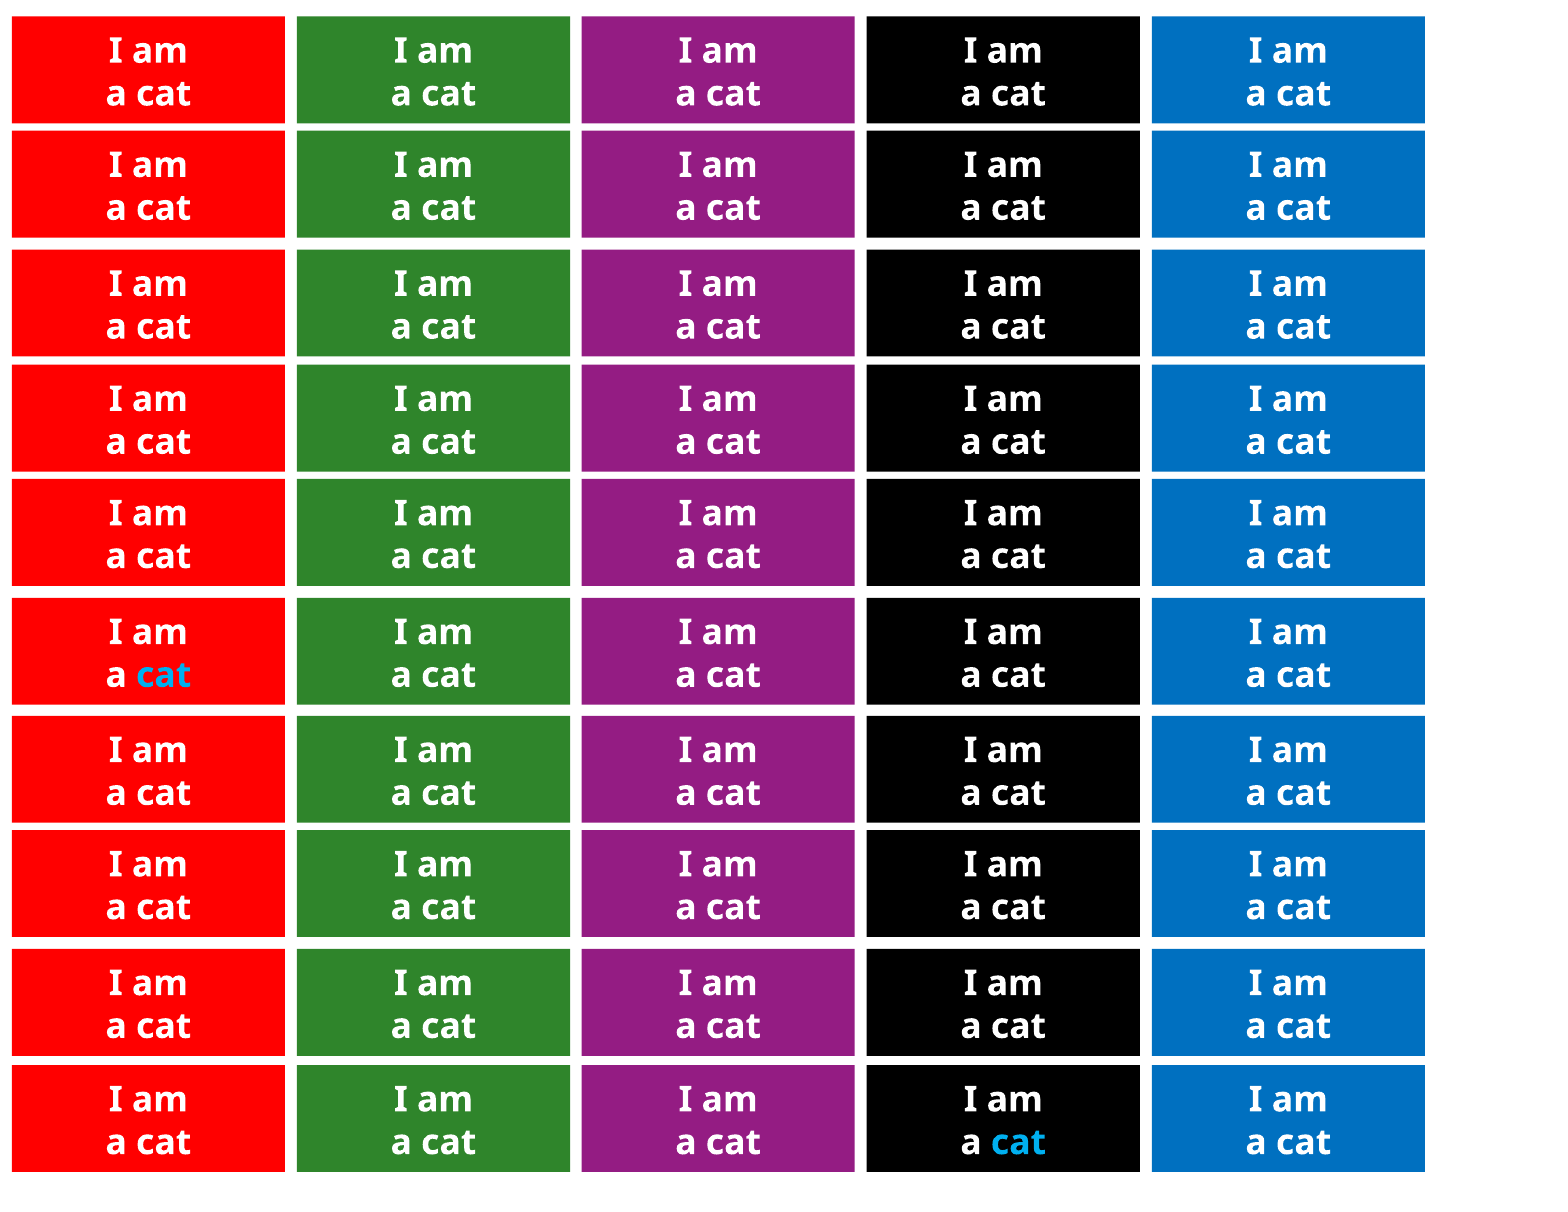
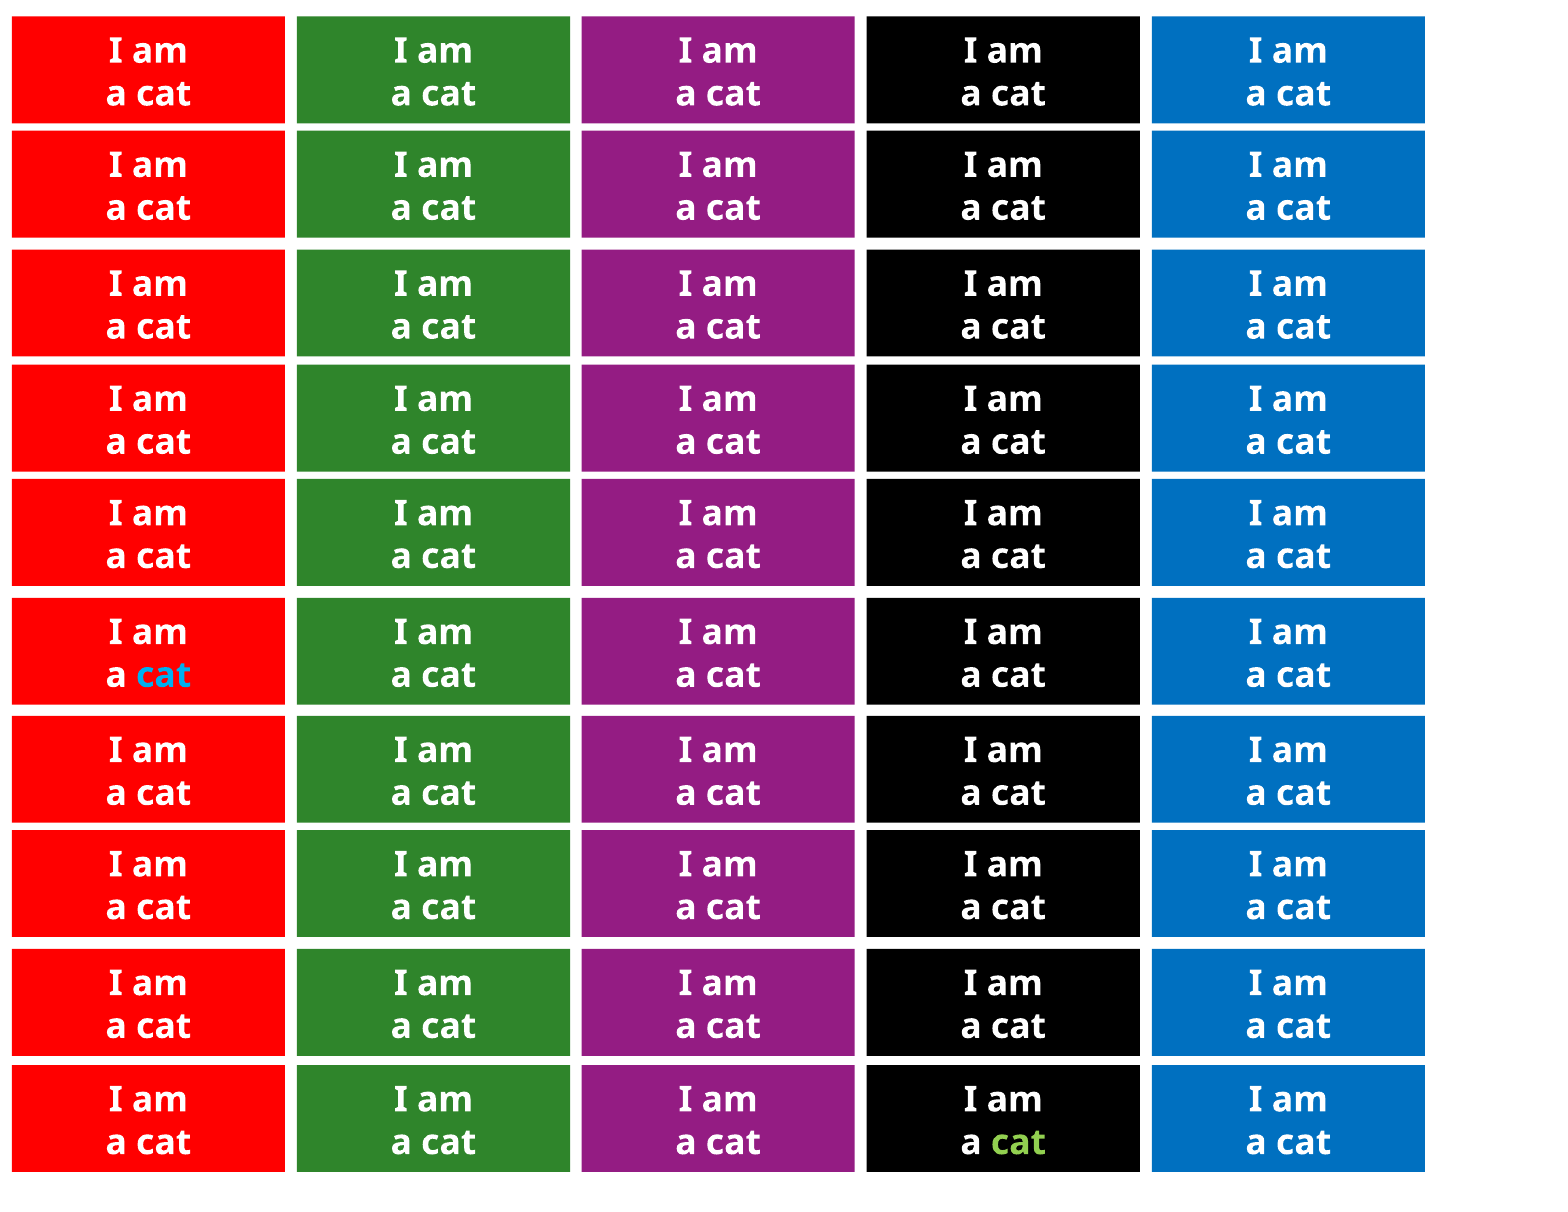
cat at (1018, 1142) colour: light blue -> light green
